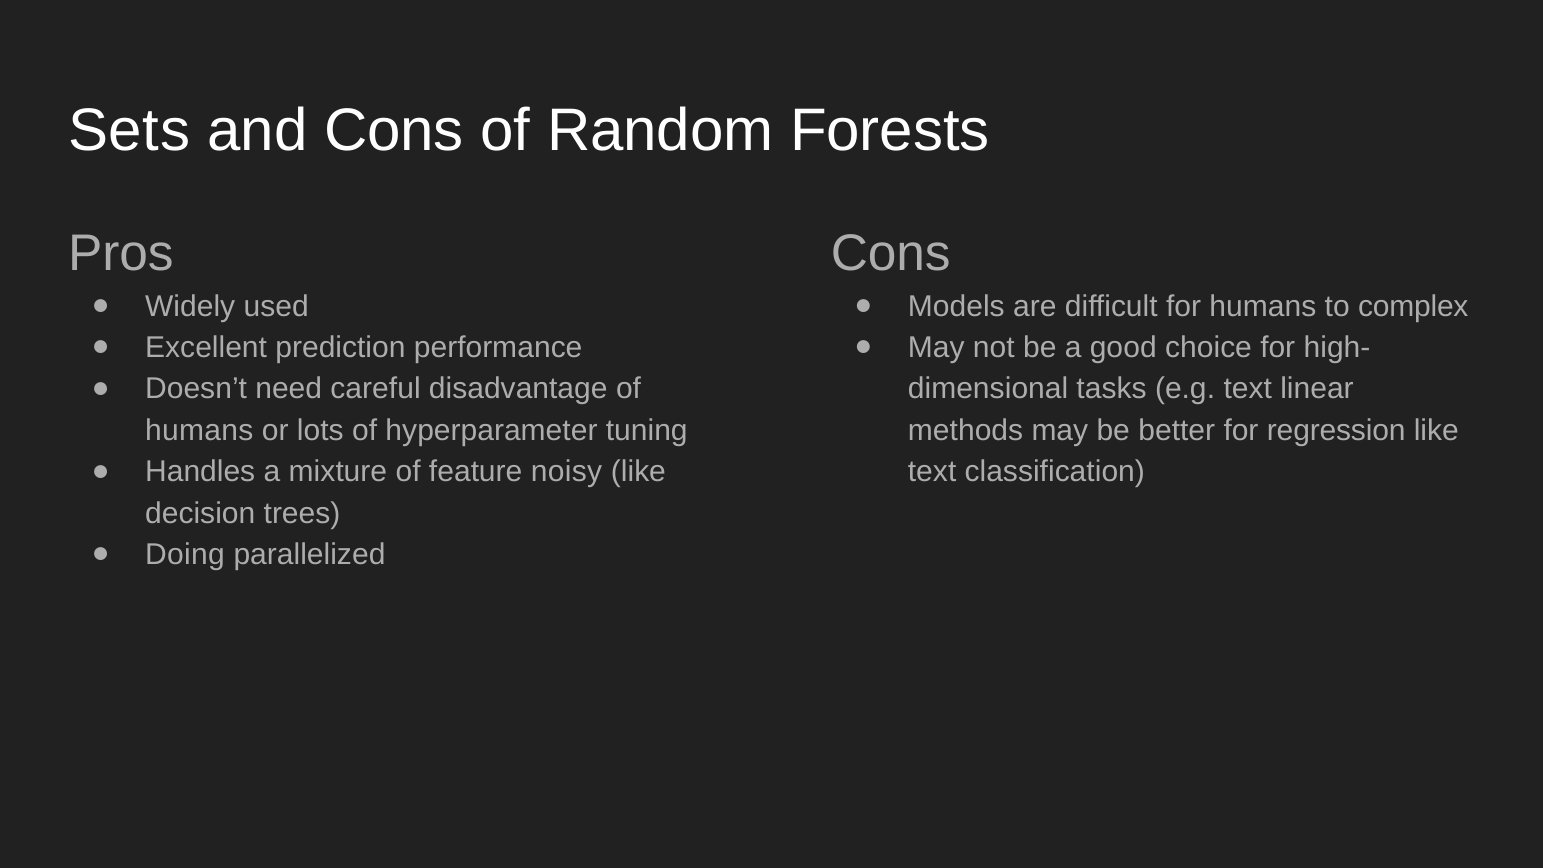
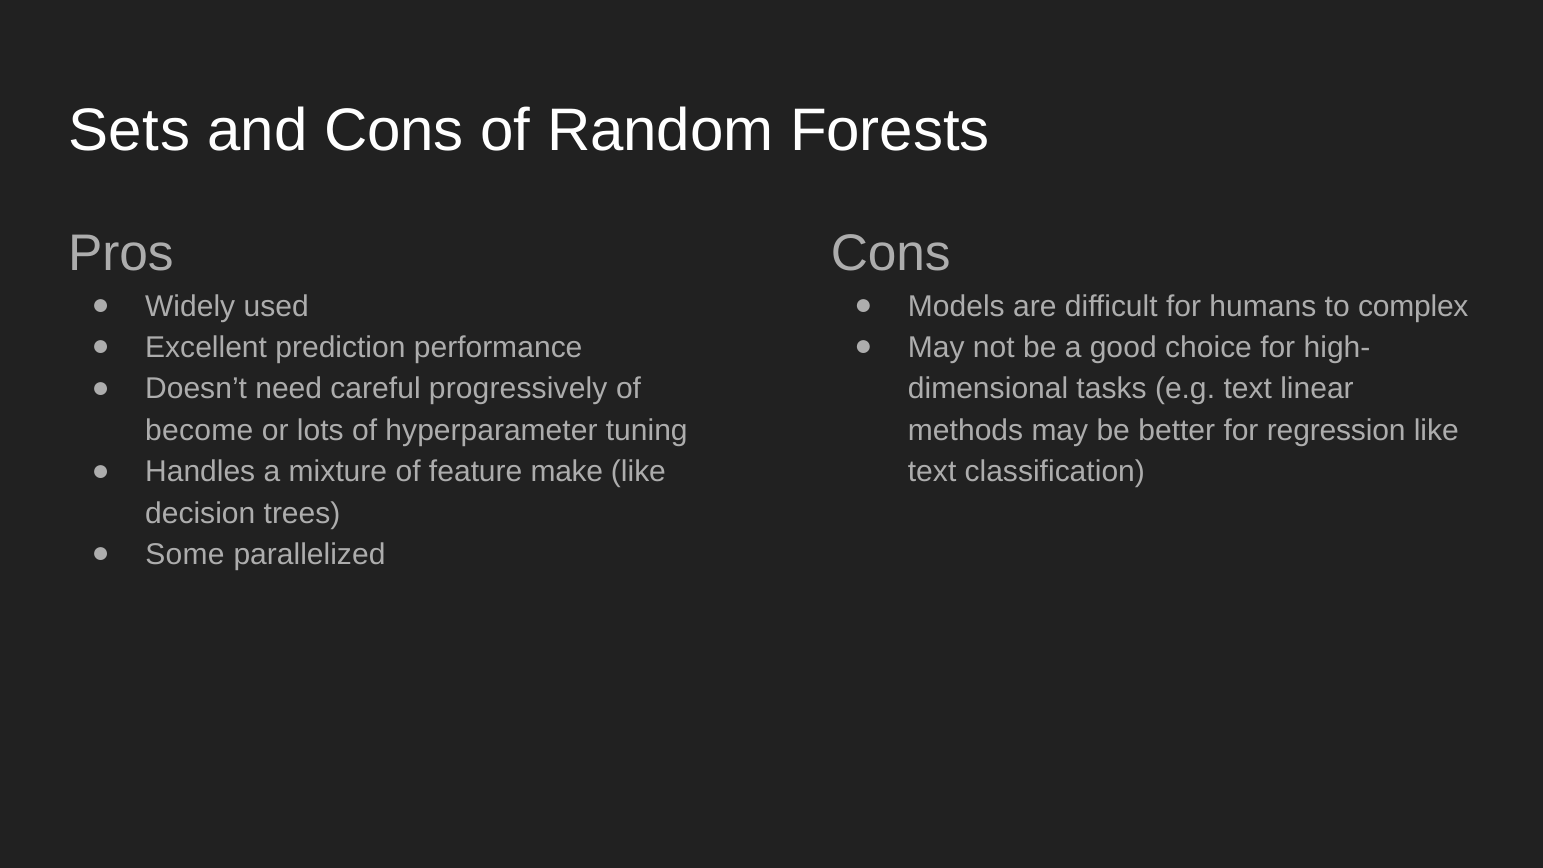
disadvantage: disadvantage -> progressively
humans at (199, 430): humans -> become
noisy: noisy -> make
Doing: Doing -> Some
